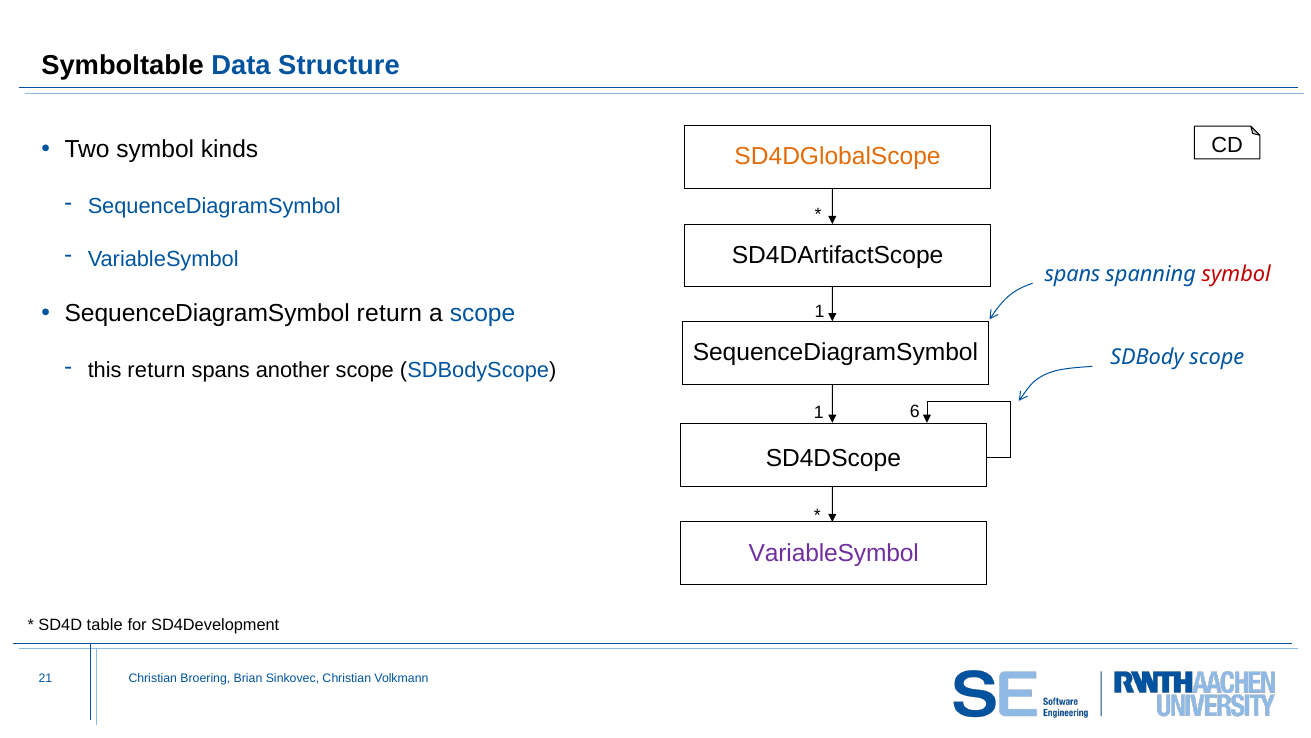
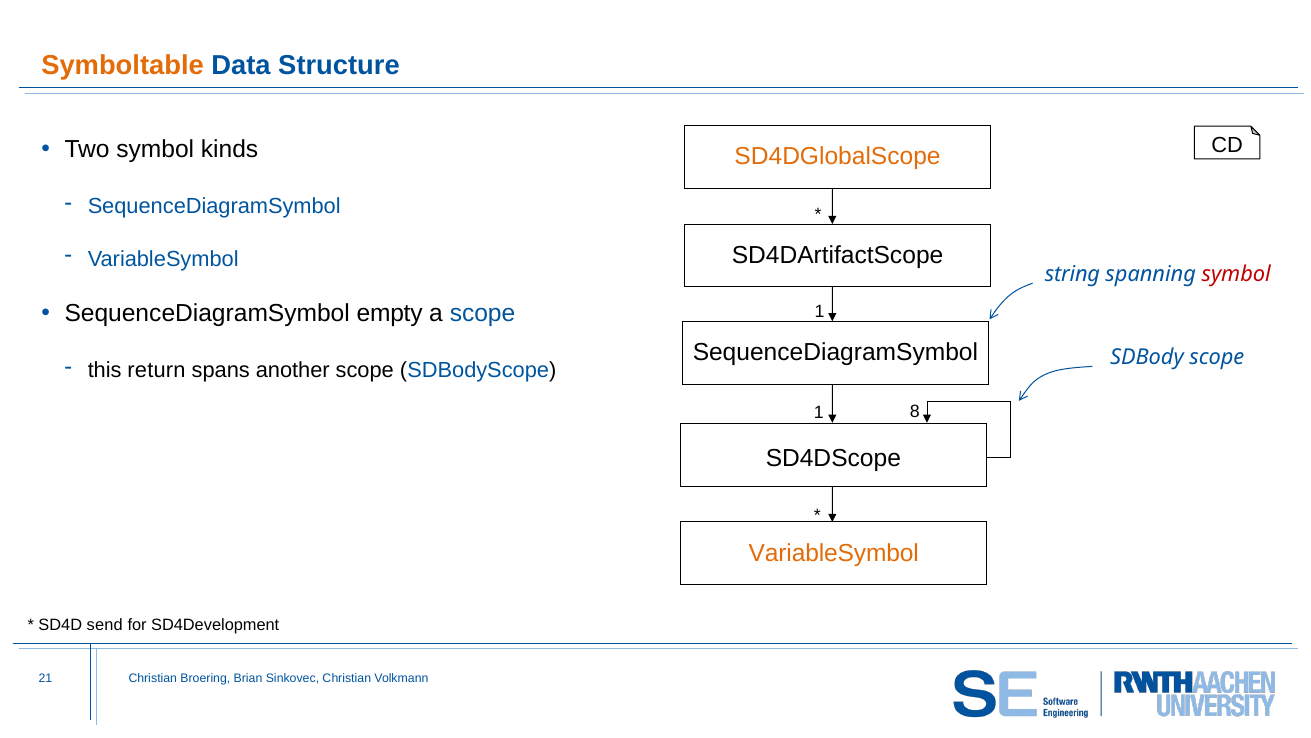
Symboltable colour: black -> orange
spans at (1073, 274): spans -> string
SequenceDiagramSymbol return: return -> empty
6: 6 -> 8
VariableSymbol at (834, 553) colour: purple -> orange
table: table -> send
